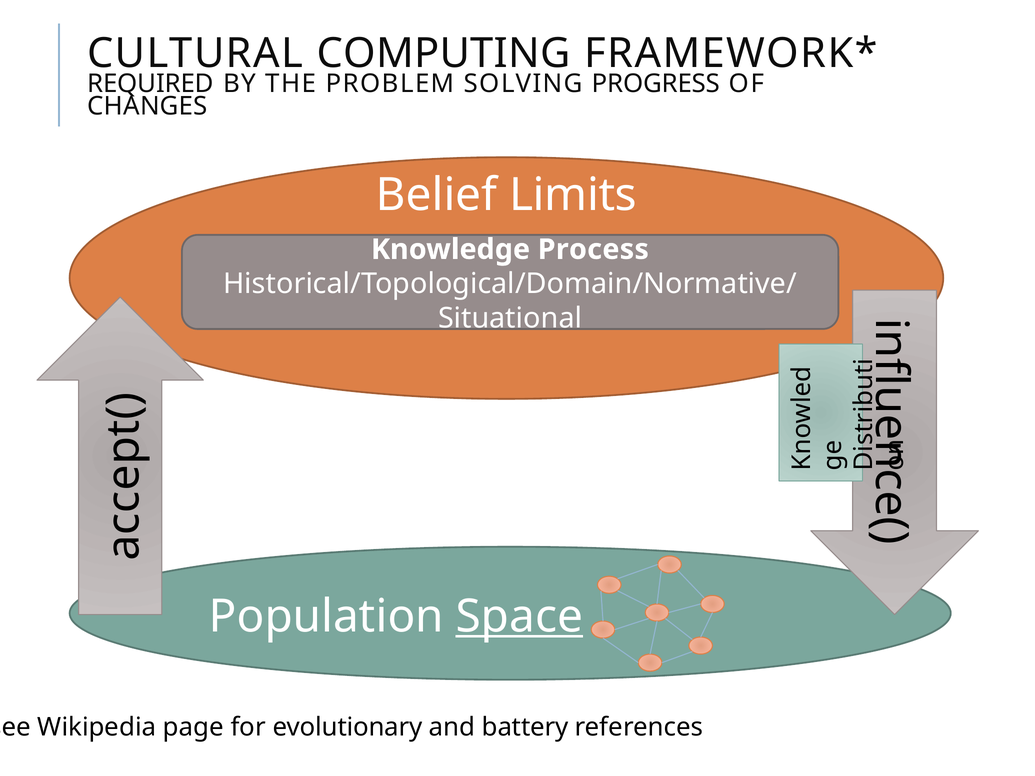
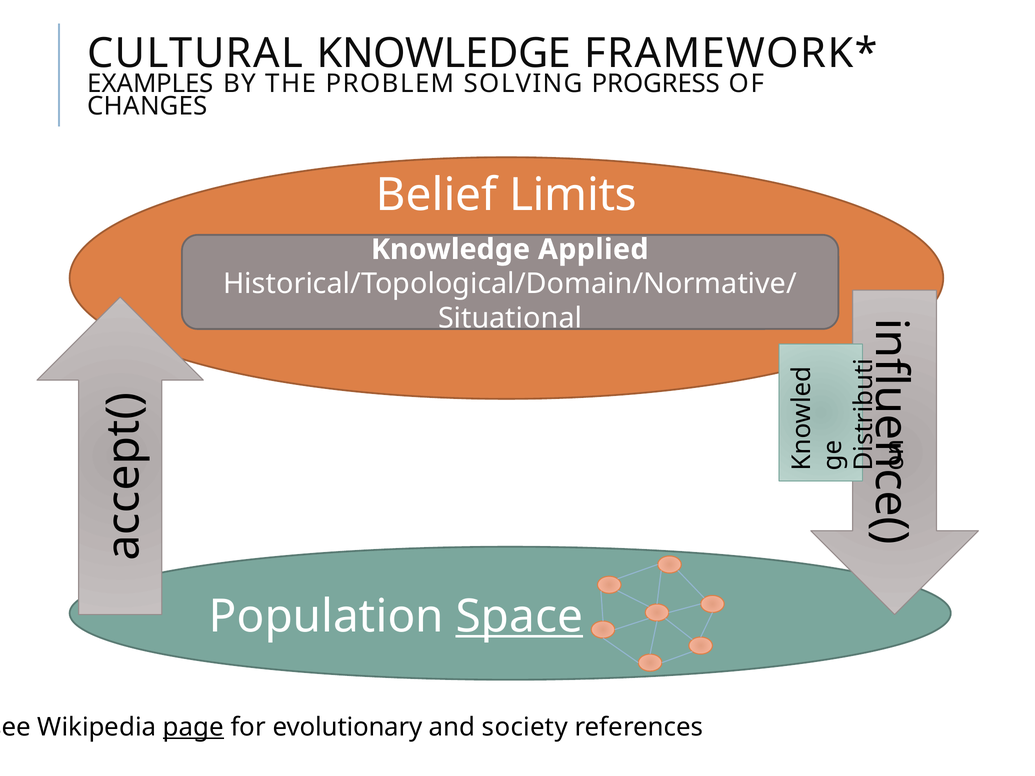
CULTURAL COMPUTING: COMPUTING -> KNOWLEDGE
REQUIRED: REQUIRED -> EXAMPLES
Process: Process -> Applied
page underline: none -> present
battery: battery -> society
